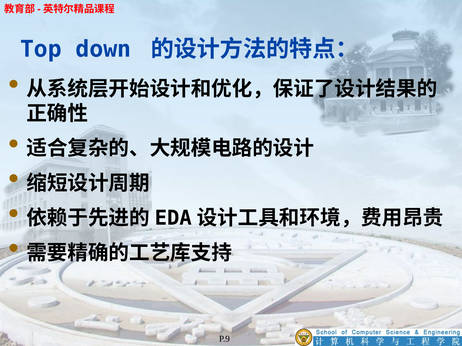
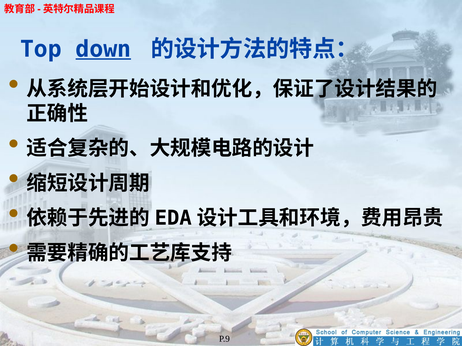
down underline: none -> present
